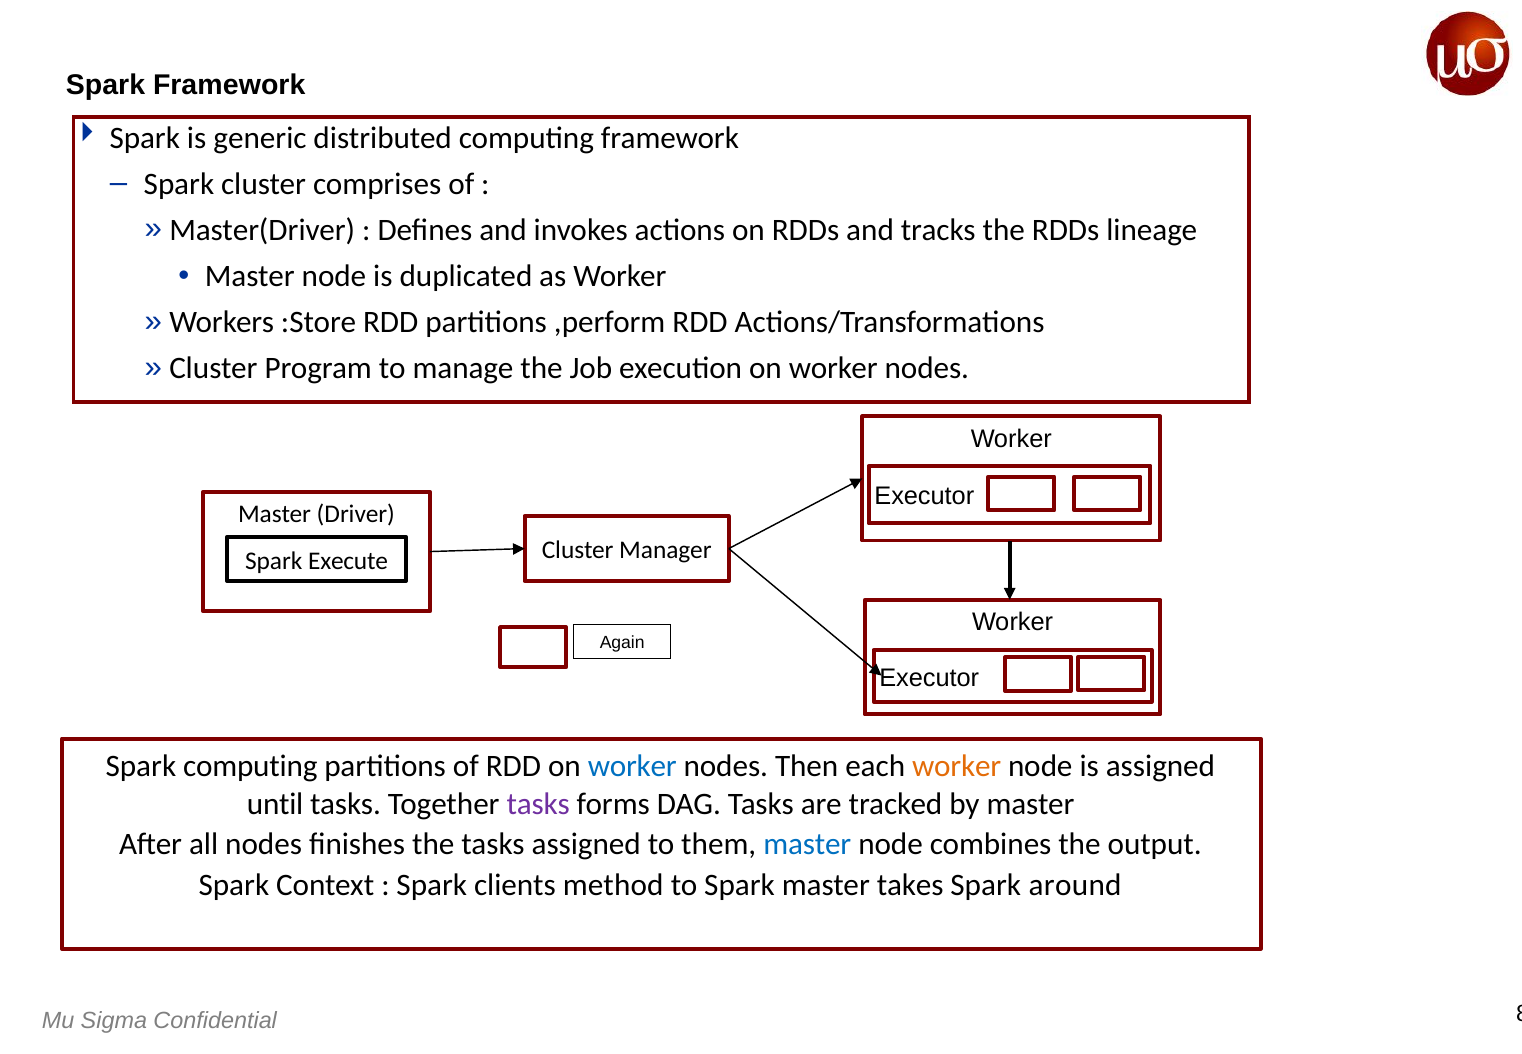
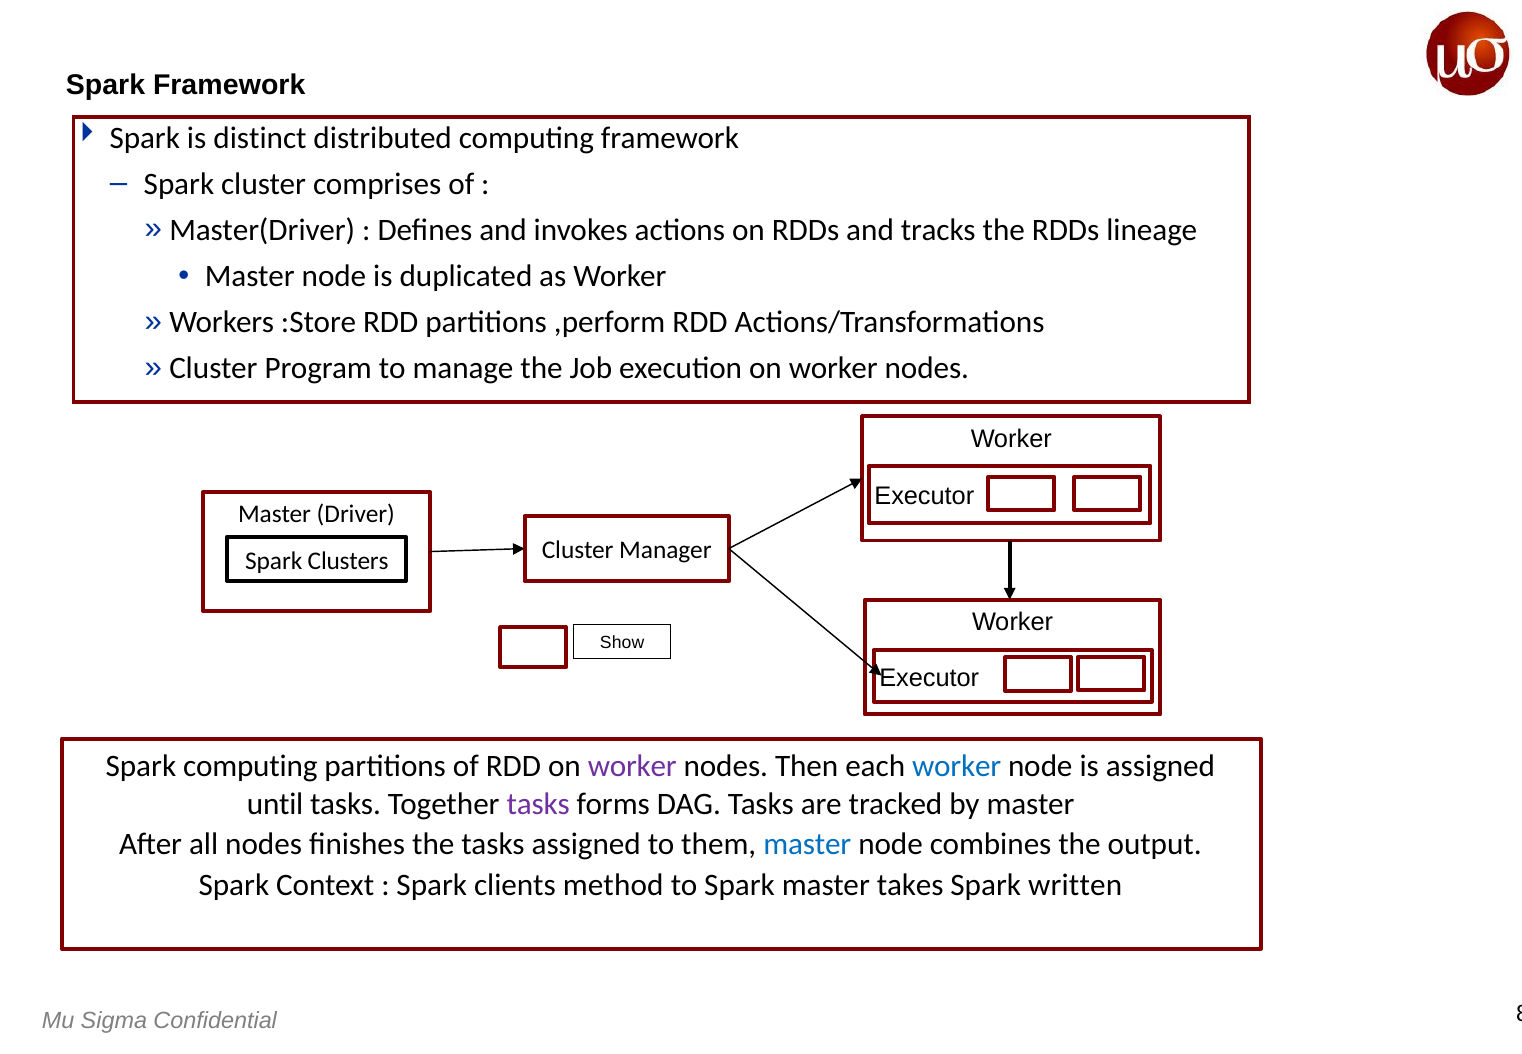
generic: generic -> distinct
Execute: Execute -> Clusters
Again: Again -> Show
worker at (632, 766) colour: blue -> purple
worker at (957, 766) colour: orange -> blue
around: around -> written
